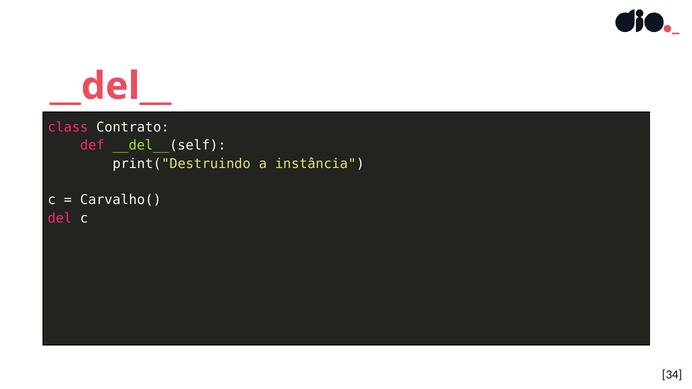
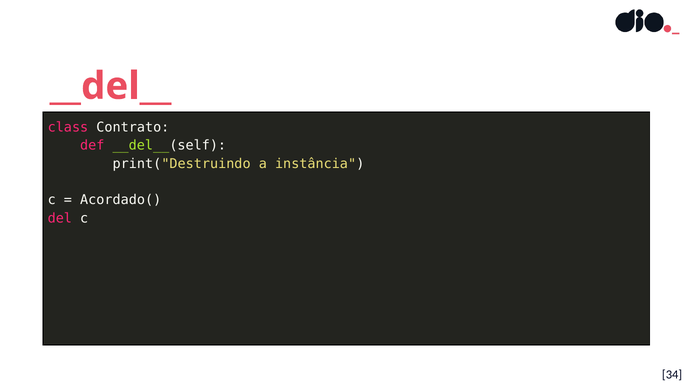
Carvalho(: Carvalho( -> Acordado(
